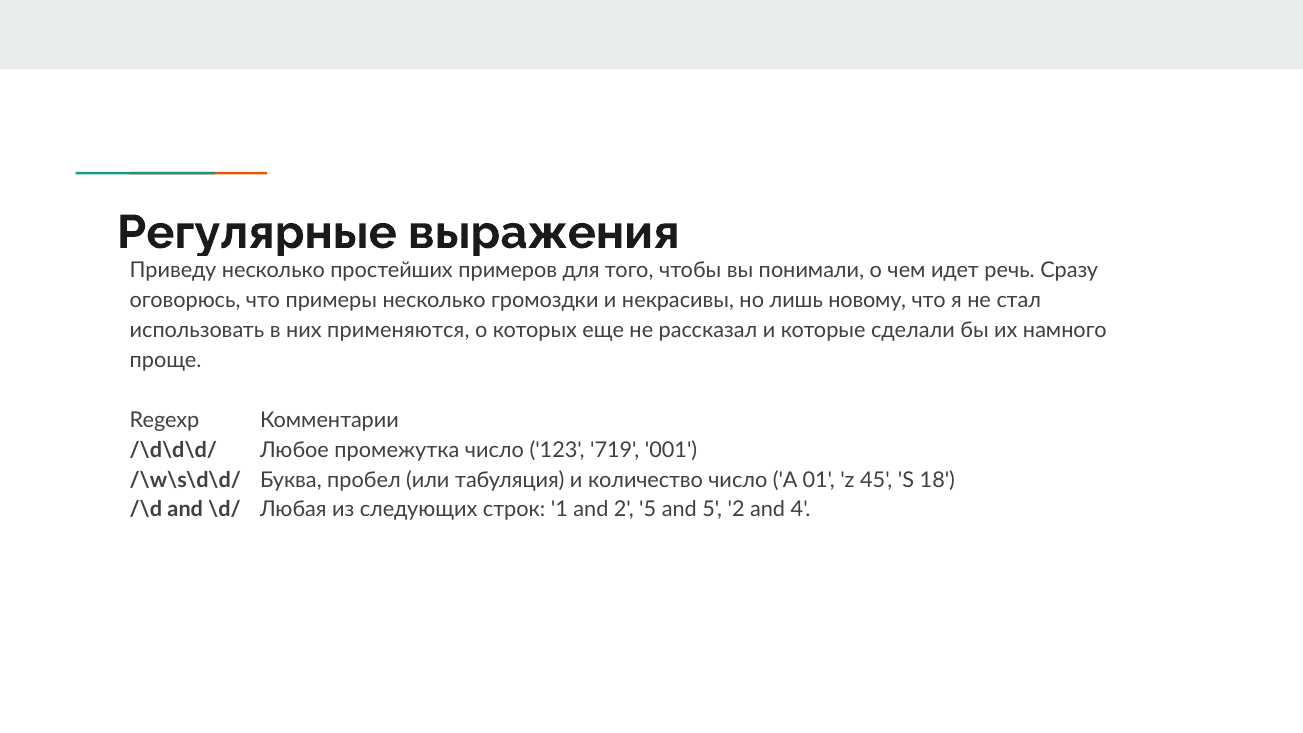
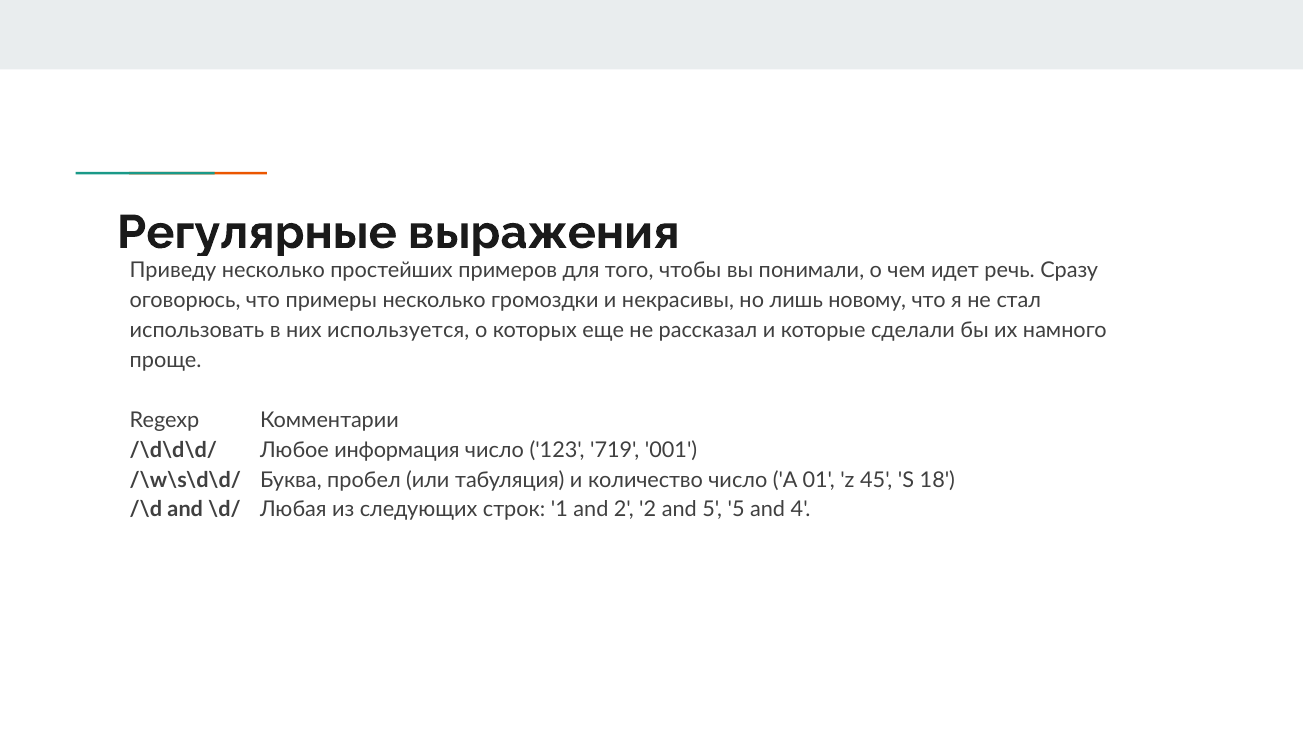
применяются: применяются -> используется
промежутка: промежутка -> информация
2 5: 5 -> 2
5 2: 2 -> 5
